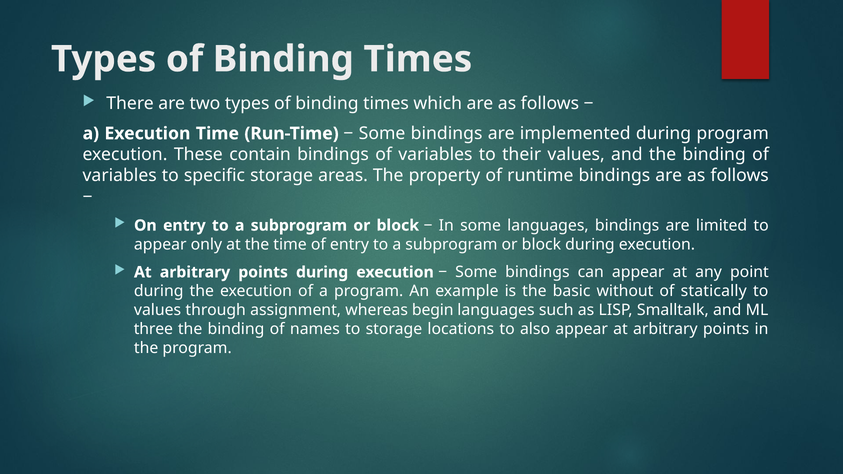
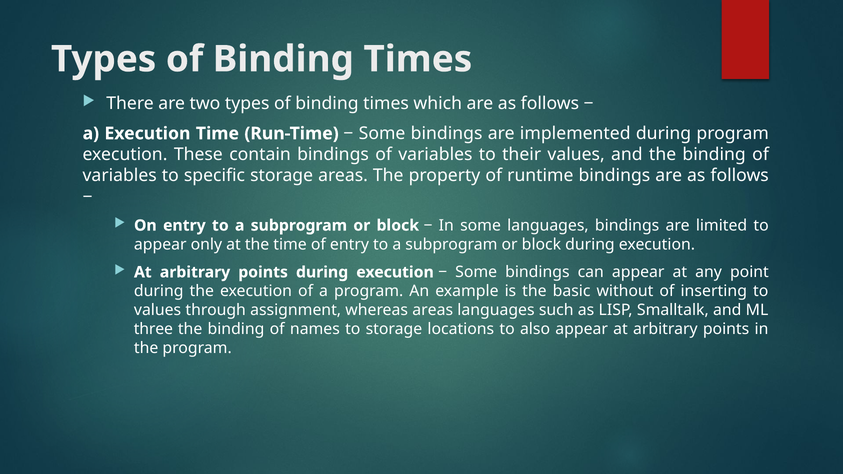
statically: statically -> inserting
whereas begin: begin -> areas
